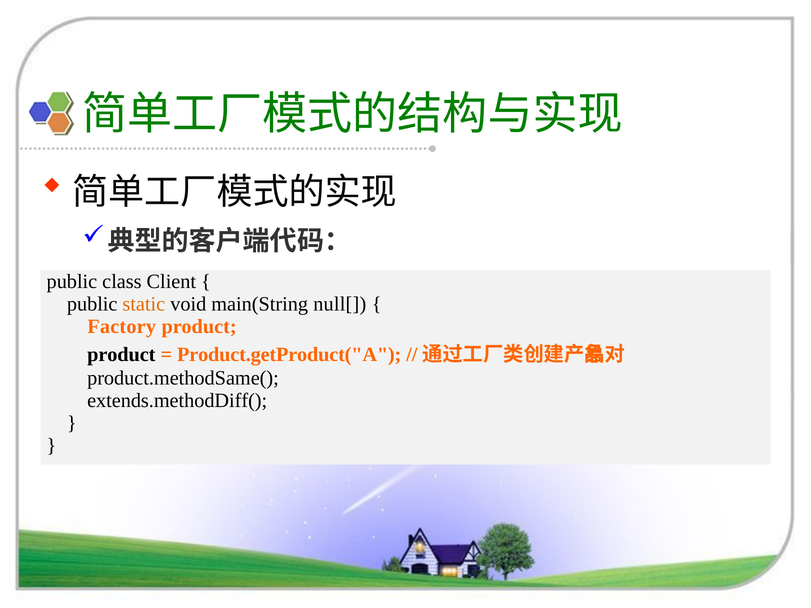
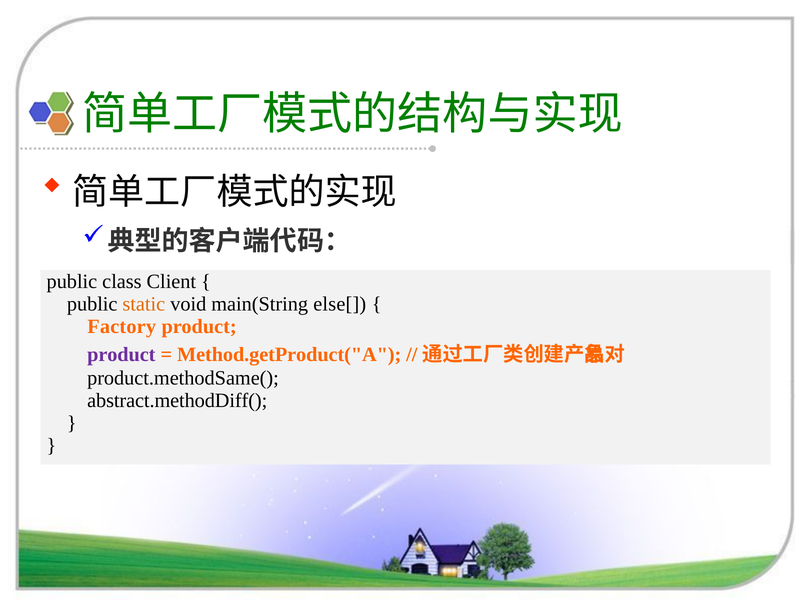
null[: null[ -> else[
product at (121, 355) colour: black -> purple
Product.getProduct("A: Product.getProduct("A -> Method.getProduct("A
extends.methodDiff(: extends.methodDiff( -> abstract.methodDiff(
